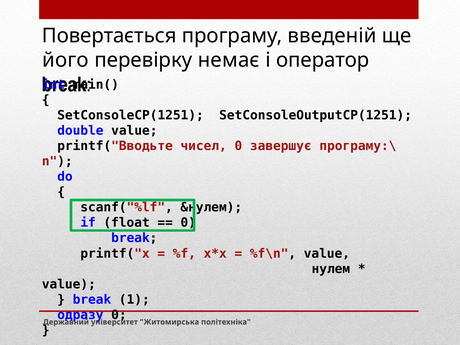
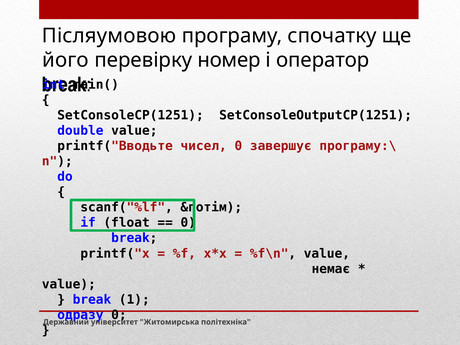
Повертається: Повертається -> Післяумовою
введеній: введеній -> спочатку
немає: немає -> номер
&нулем: &нулем -> &потім
нулем: нулем -> немає
